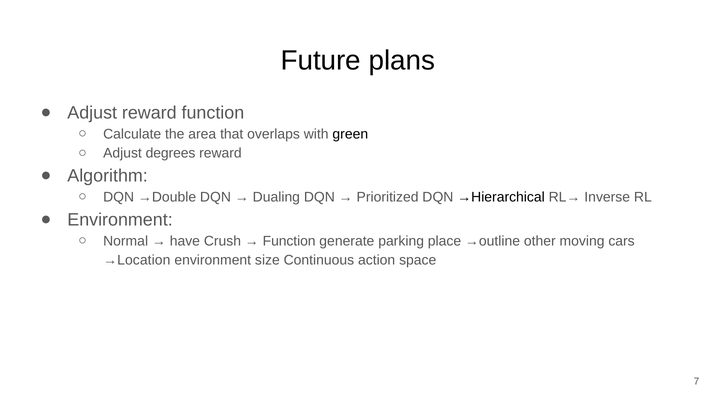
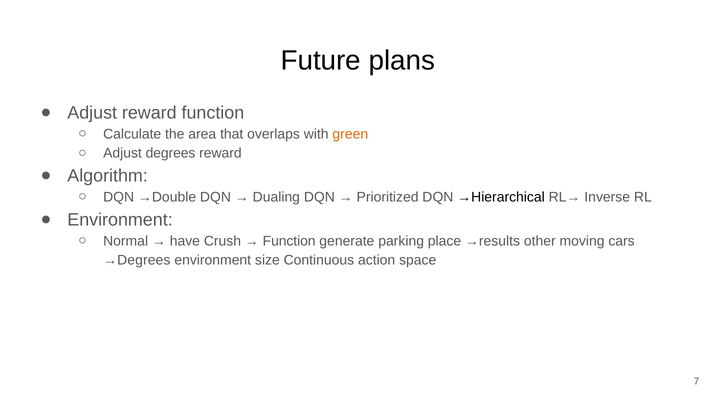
green colour: black -> orange
→outline: →outline -> →results
→Location: →Location -> →Degrees
